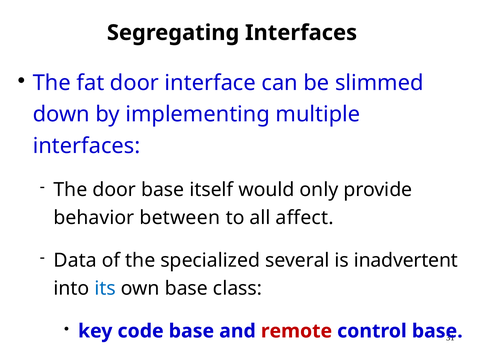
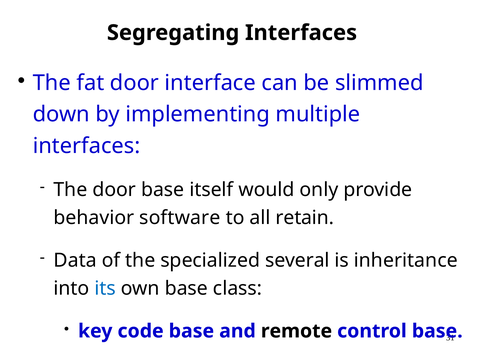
between: between -> software
affect: affect -> retain
inadvertent: inadvertent -> inheritance
remote colour: red -> black
